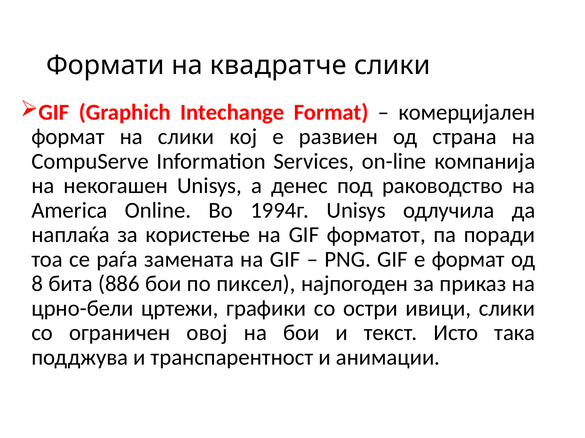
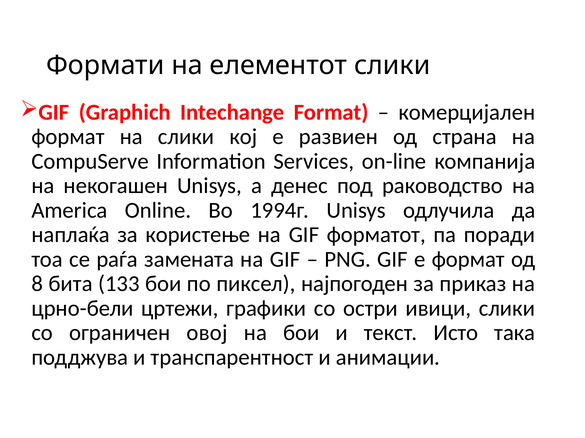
квадратче: квадратче -> елементот
886: 886 -> 133
